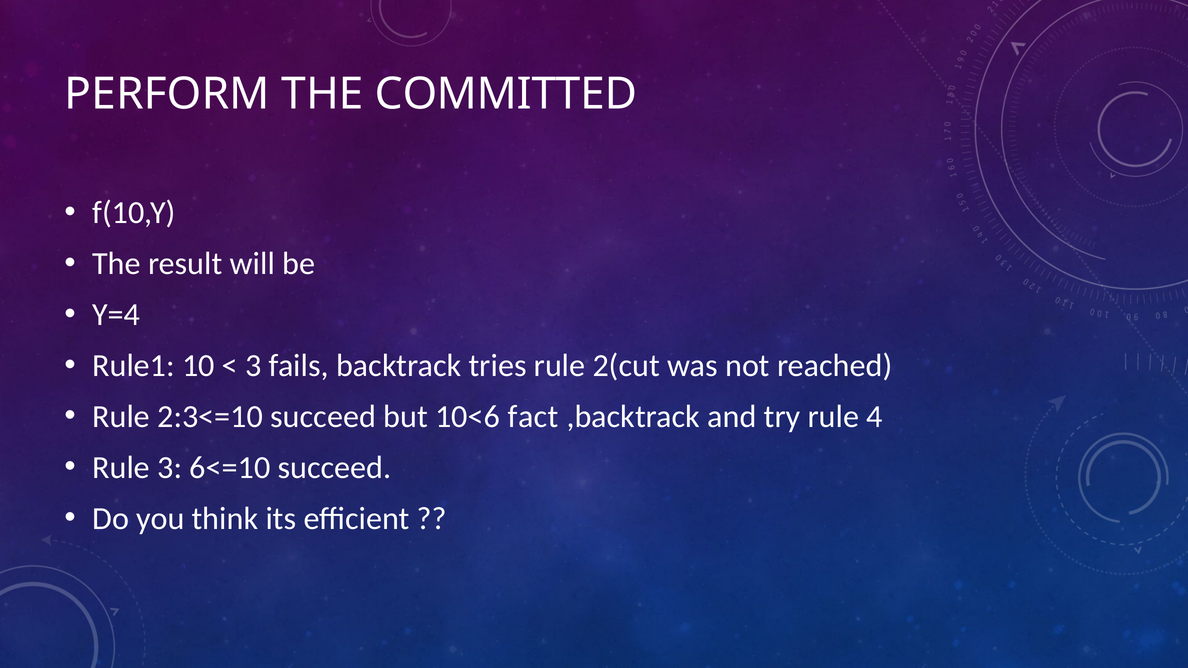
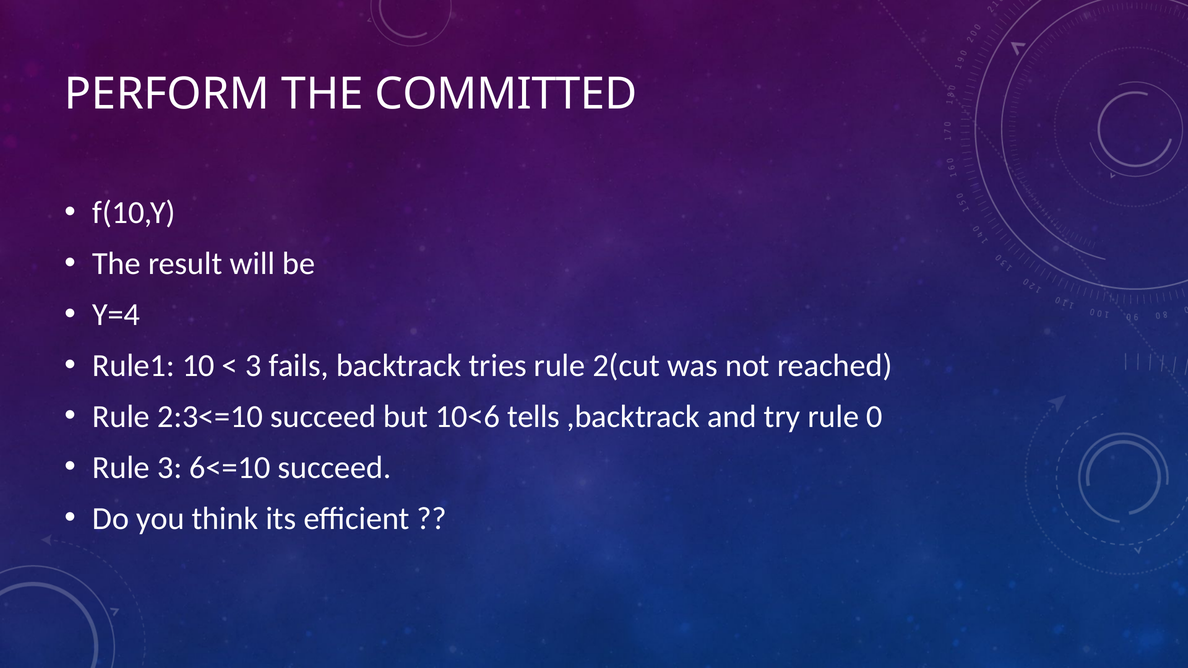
fact: fact -> tells
4: 4 -> 0
